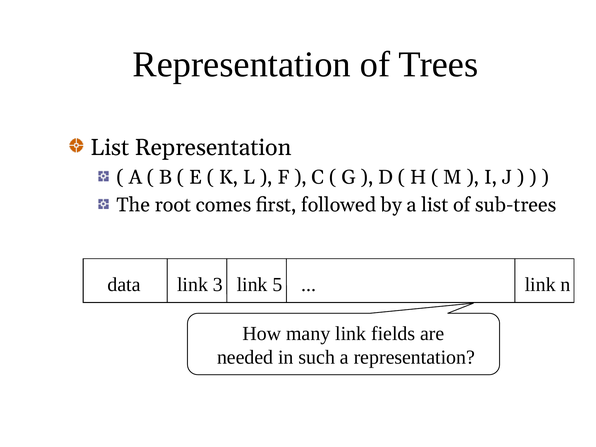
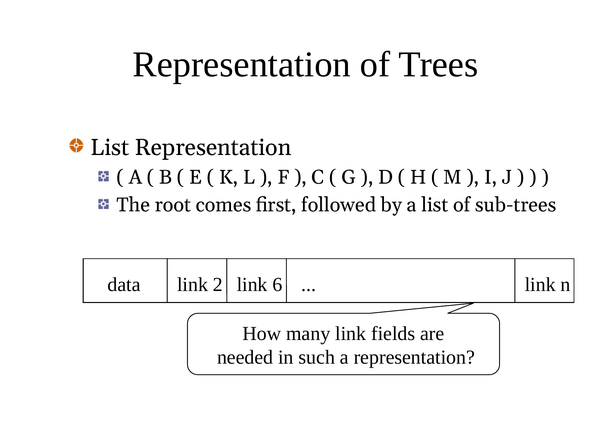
3: 3 -> 2
5: 5 -> 6
